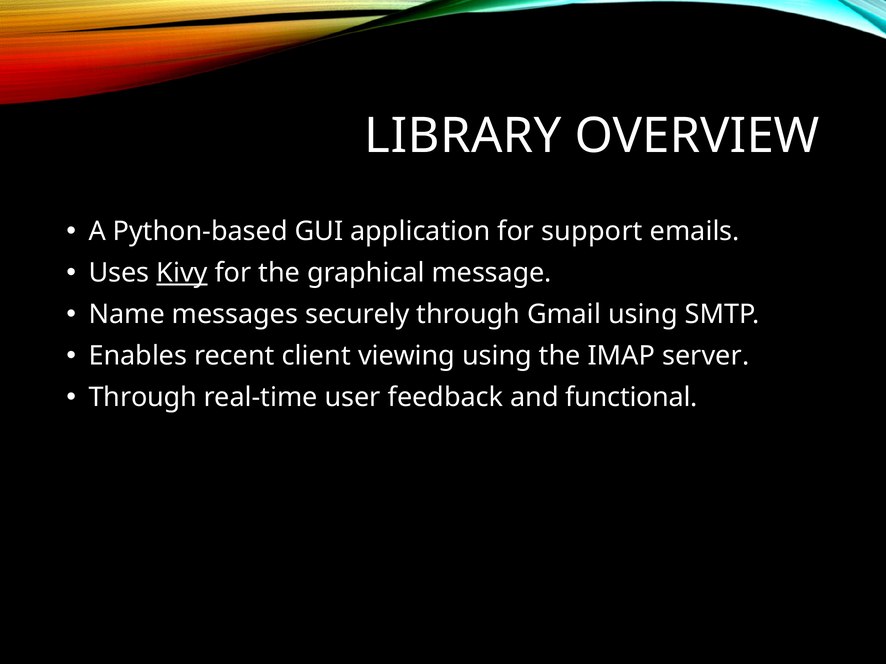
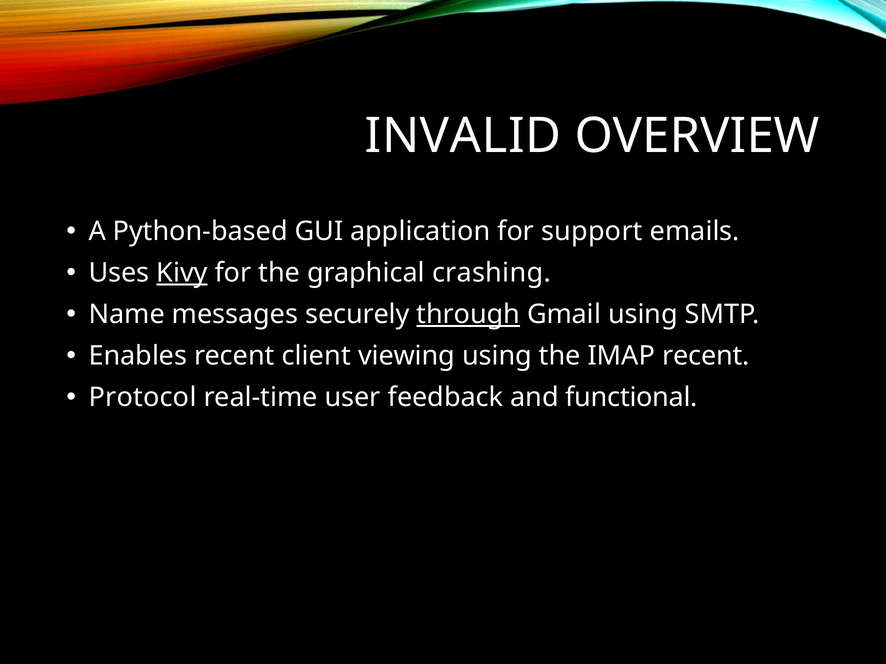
LIBRARY: LIBRARY -> INVALID
message: message -> crashing
through at (468, 315) underline: none -> present
IMAP server: server -> recent
Through at (143, 398): Through -> Protocol
